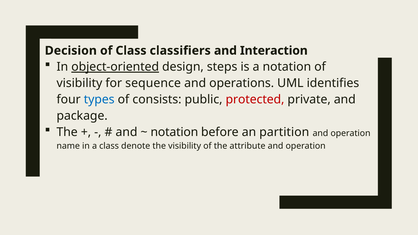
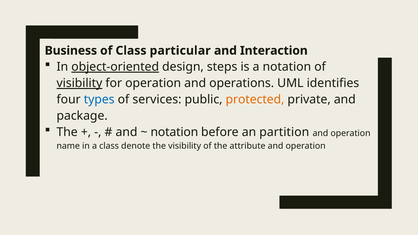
Decision: Decision -> Business
classifiers: classifiers -> particular
visibility at (79, 83) underline: none -> present
for sequence: sequence -> operation
consists: consists -> services
protected colour: red -> orange
